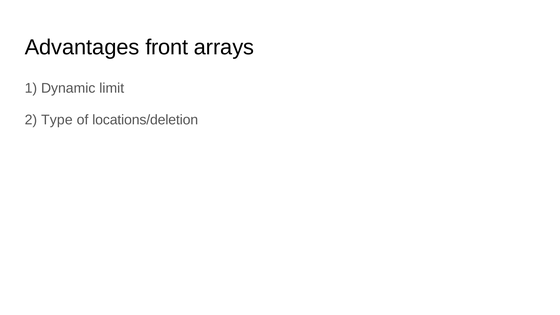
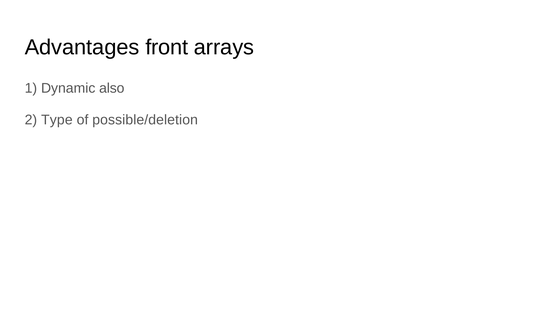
limit: limit -> also
locations/deletion: locations/deletion -> possible/deletion
